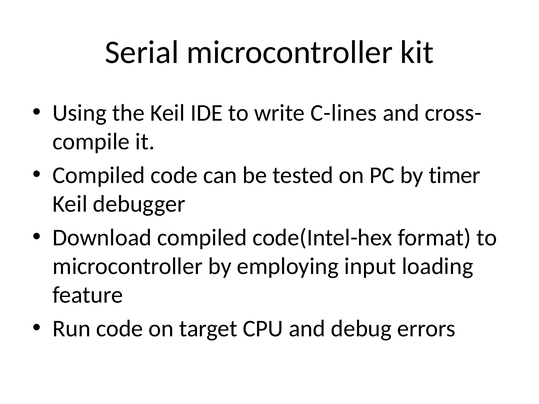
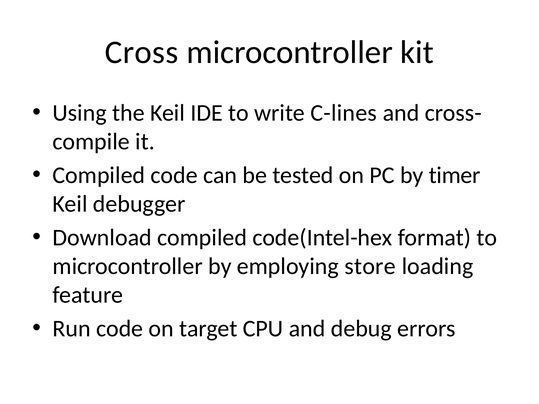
Serial: Serial -> Cross
input: input -> store
